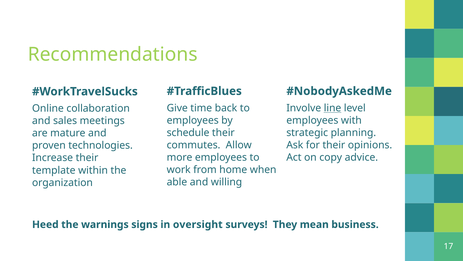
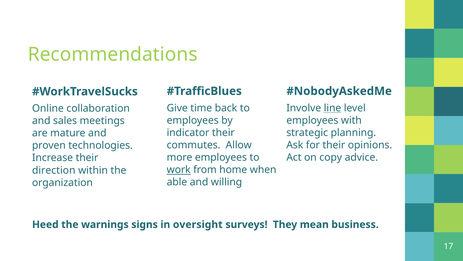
schedule: schedule -> indicator
work underline: none -> present
template: template -> direction
